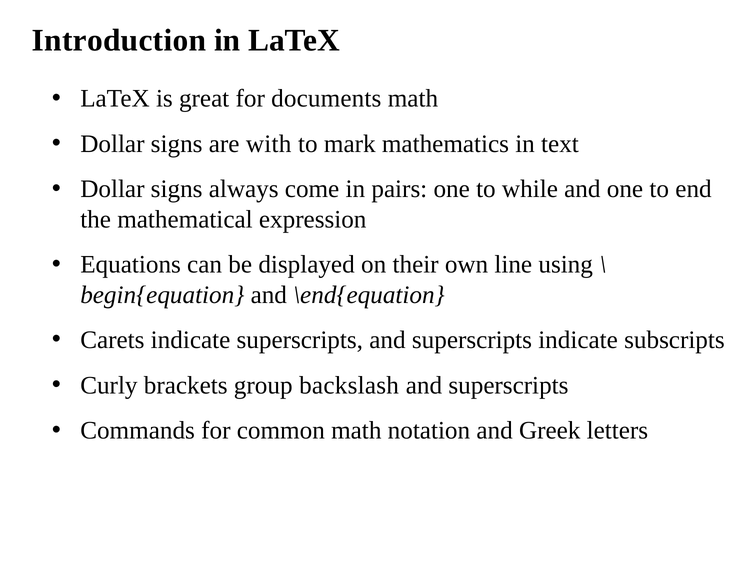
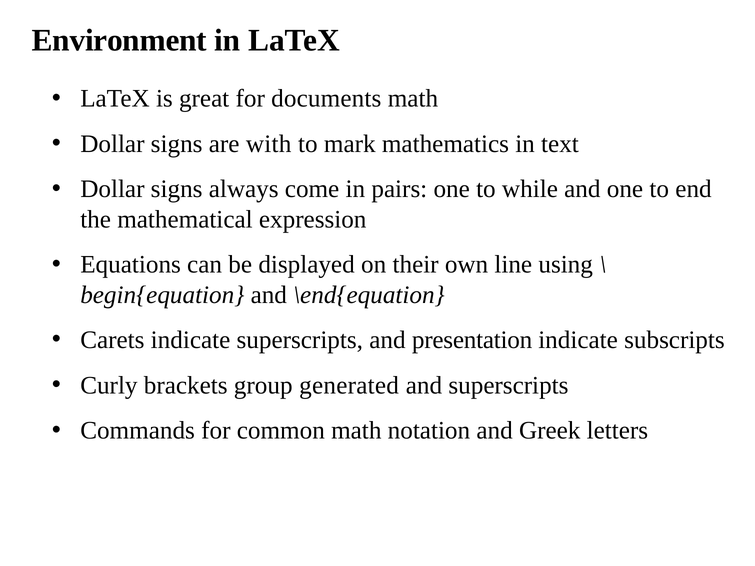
Introduction: Introduction -> Environment
superscripts and superscripts: superscripts -> presentation
backslash: backslash -> generated
